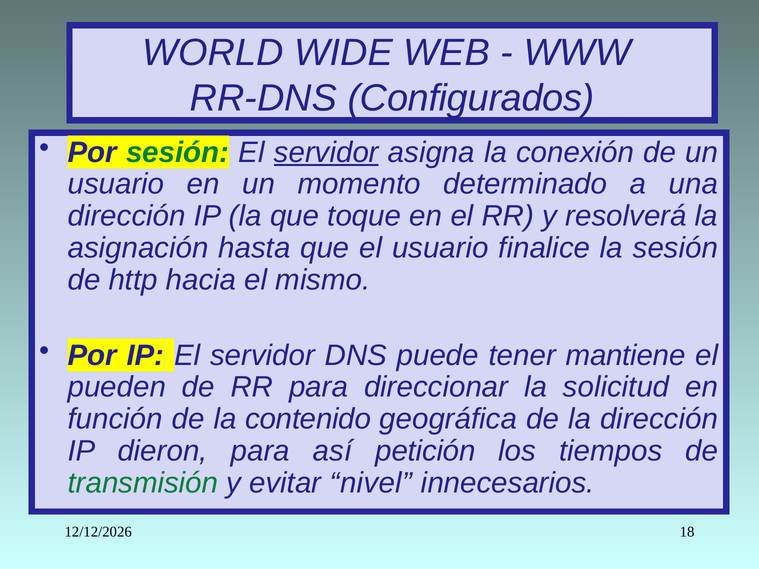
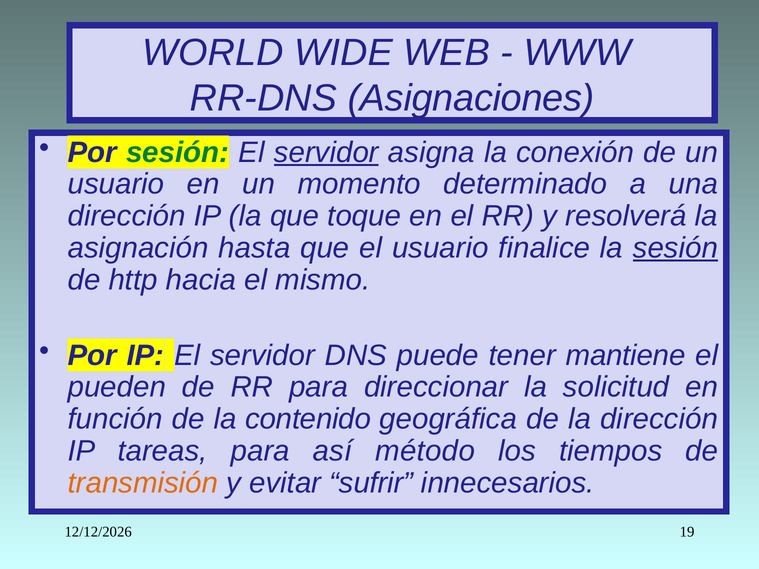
Configurados: Configurados -> Asignaciones
sesión at (675, 248) underline: none -> present
dieron: dieron -> tareas
petición: petición -> método
transmisión colour: green -> orange
nivel: nivel -> sufrir
18: 18 -> 19
